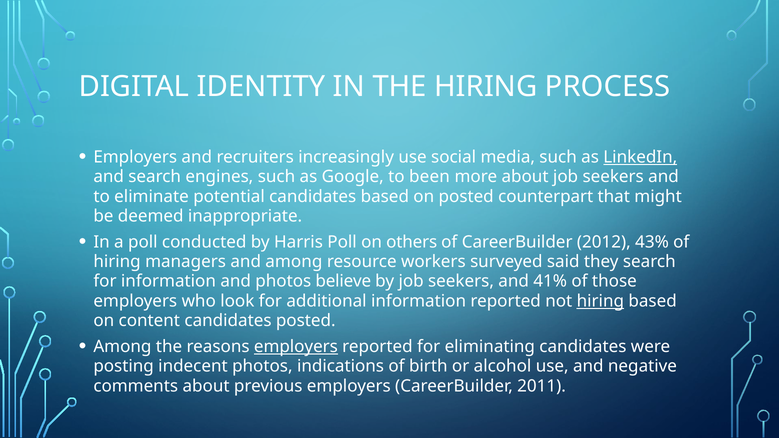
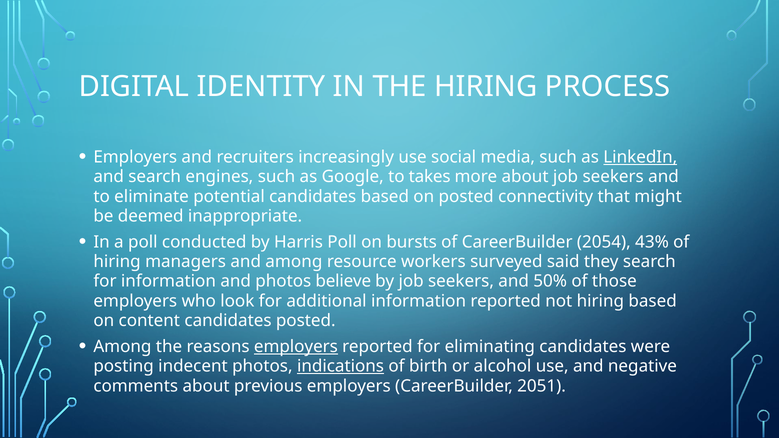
been: been -> takes
counterpart: counterpart -> connectivity
others: others -> bursts
2012: 2012 -> 2054
41%: 41% -> 50%
hiring at (600, 301) underline: present -> none
indications underline: none -> present
2011: 2011 -> 2051
